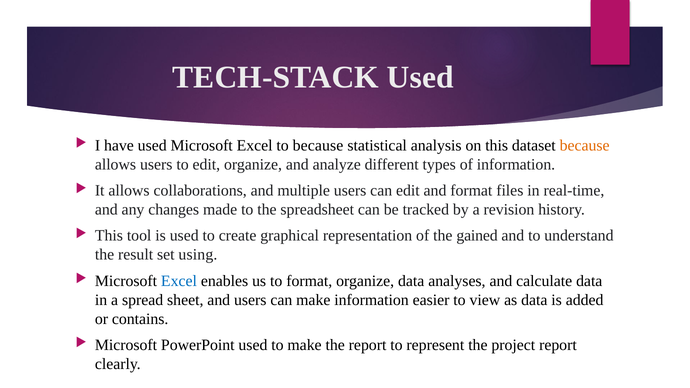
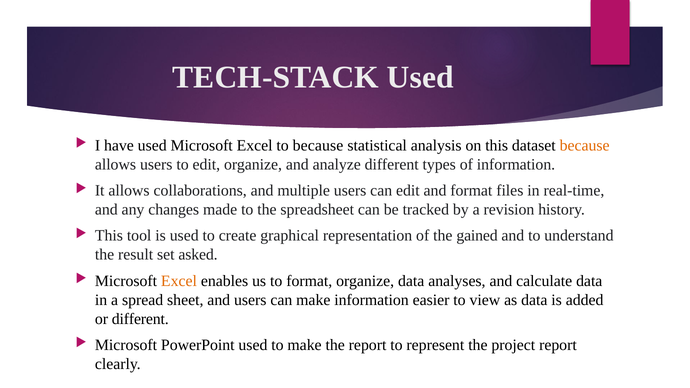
using: using -> asked
Excel at (179, 281) colour: blue -> orange
or contains: contains -> different
